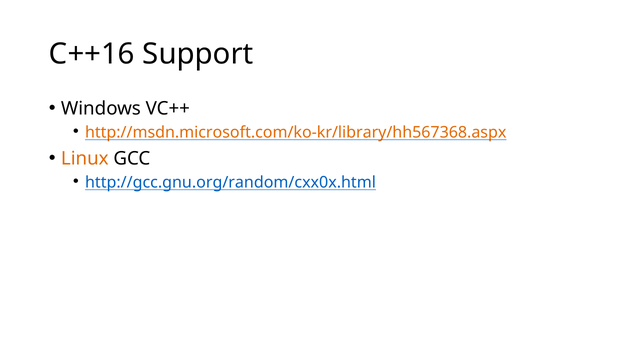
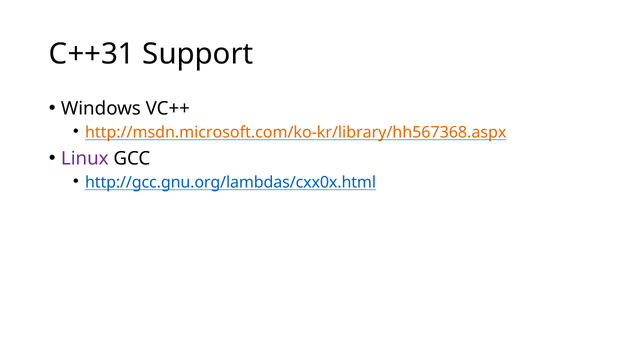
C++16: C++16 -> C++31
Linux colour: orange -> purple
http://gcc.gnu.org/random/cxx0x.html: http://gcc.gnu.org/random/cxx0x.html -> http://gcc.gnu.org/lambdas/cxx0x.html
